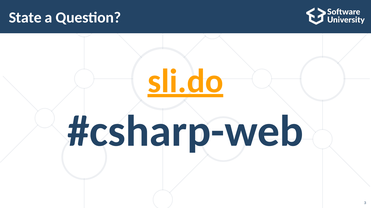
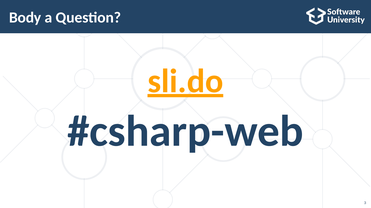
State: State -> Body
